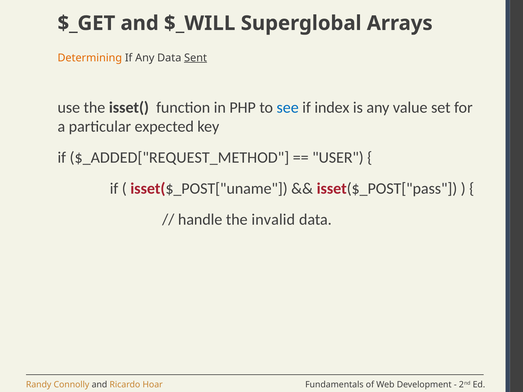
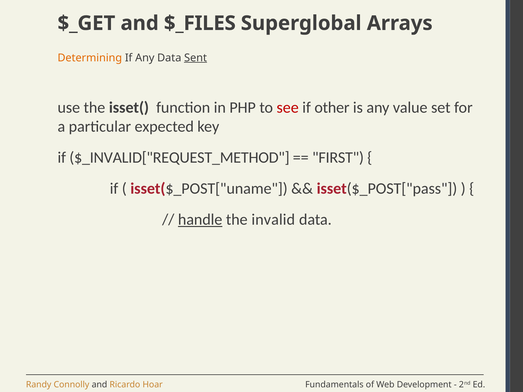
$_WILL: $_WILL -> $_FILES
see colour: blue -> red
index: index -> other
$_ADDED["REQUEST_METHOD: $_ADDED["REQUEST_METHOD -> $_INVALID["REQUEST_METHOD
USER: USER -> FIRST
handle underline: none -> present
